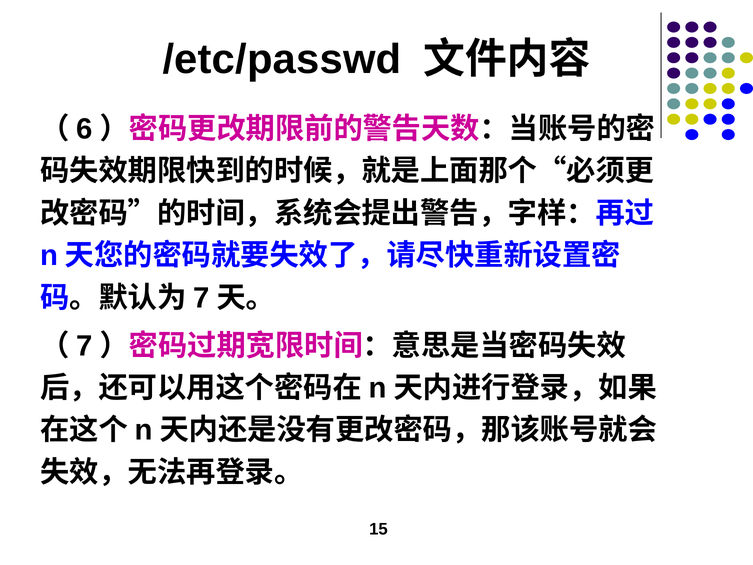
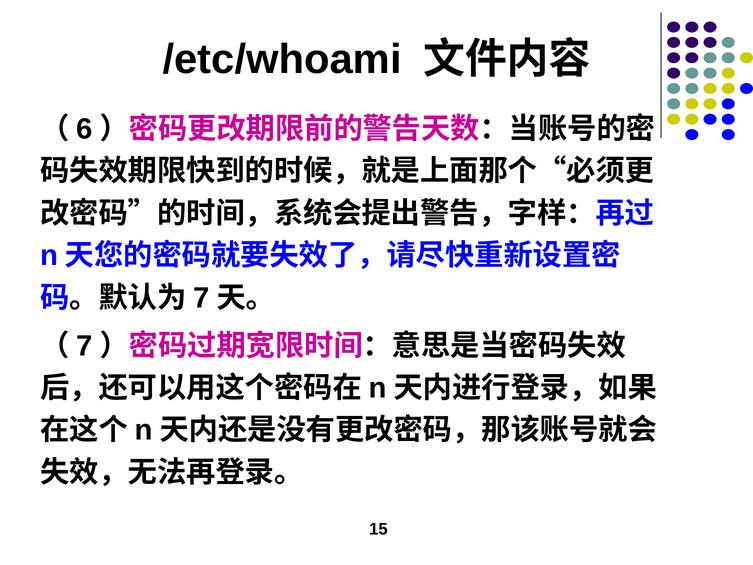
/etc/passwd: /etc/passwd -> /etc/whoami
